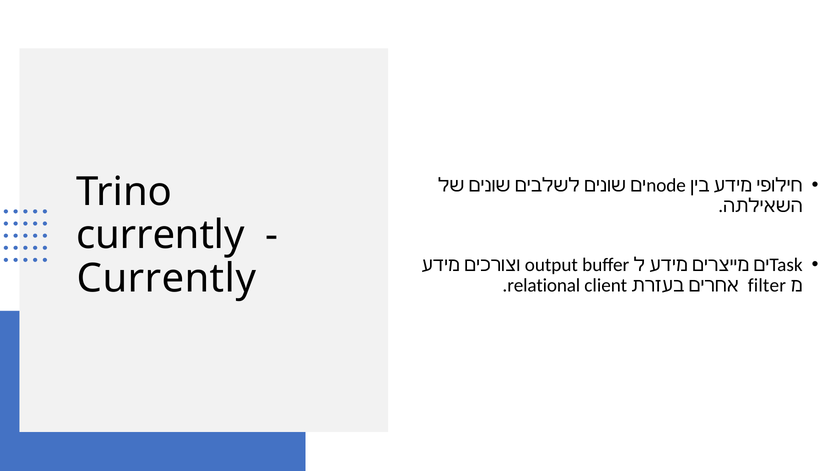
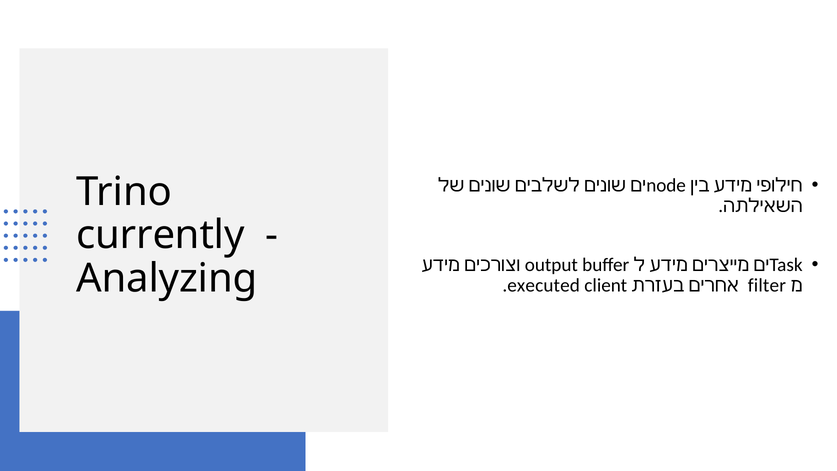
Currently at (166, 278): Currently -> Analyzing
relational: relational -> executed
